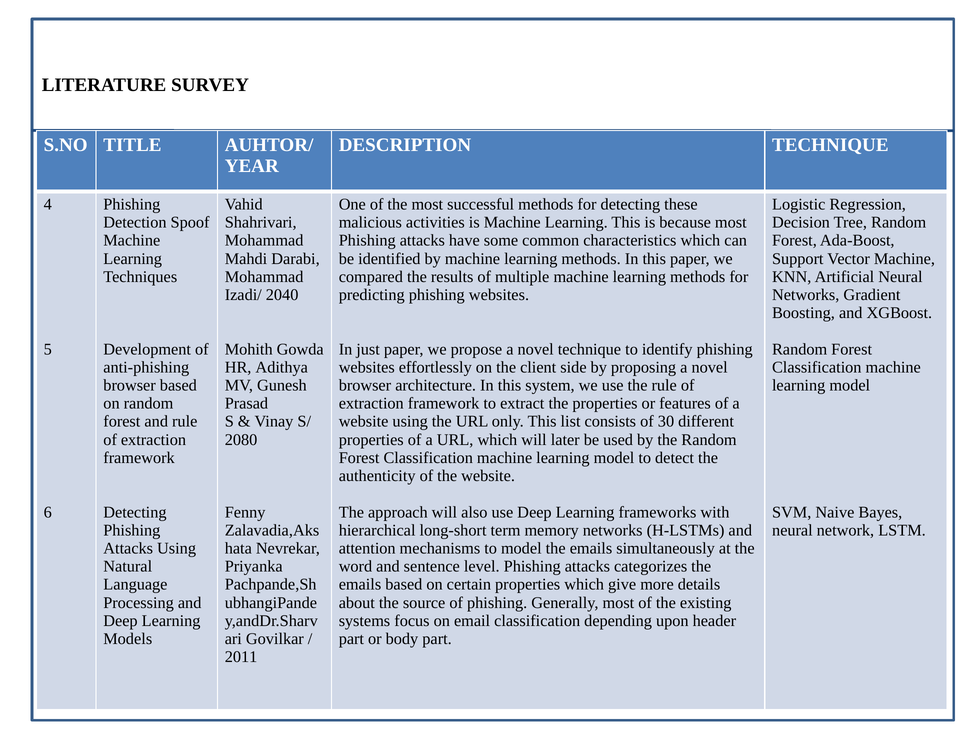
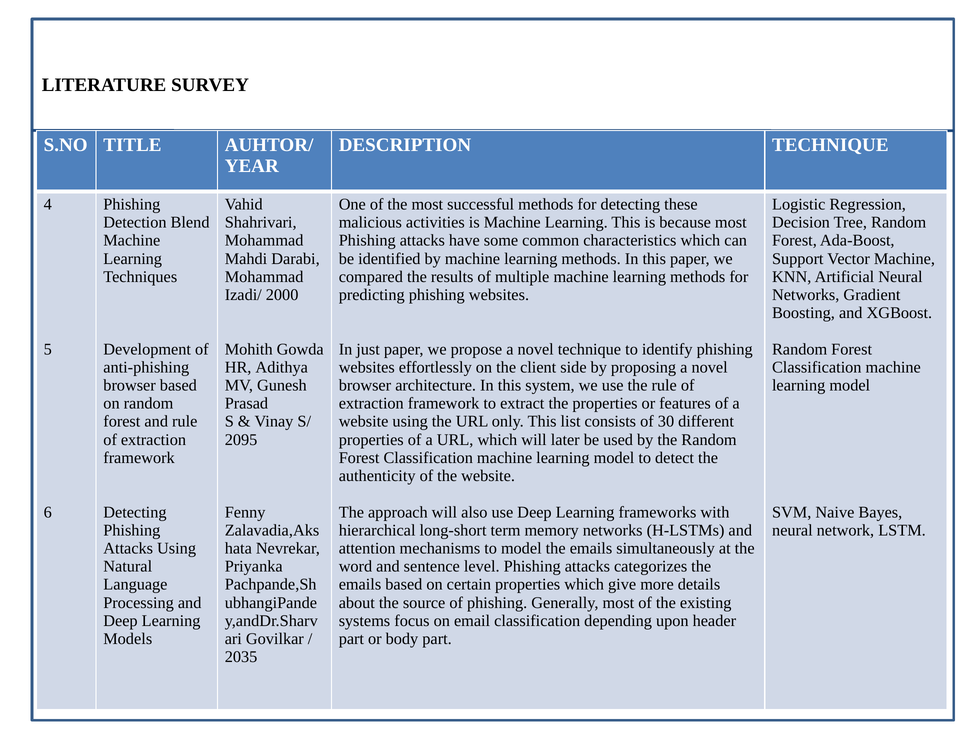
Spoof: Spoof -> Blend
2040: 2040 -> 2000
2080: 2080 -> 2095
2011: 2011 -> 2035
